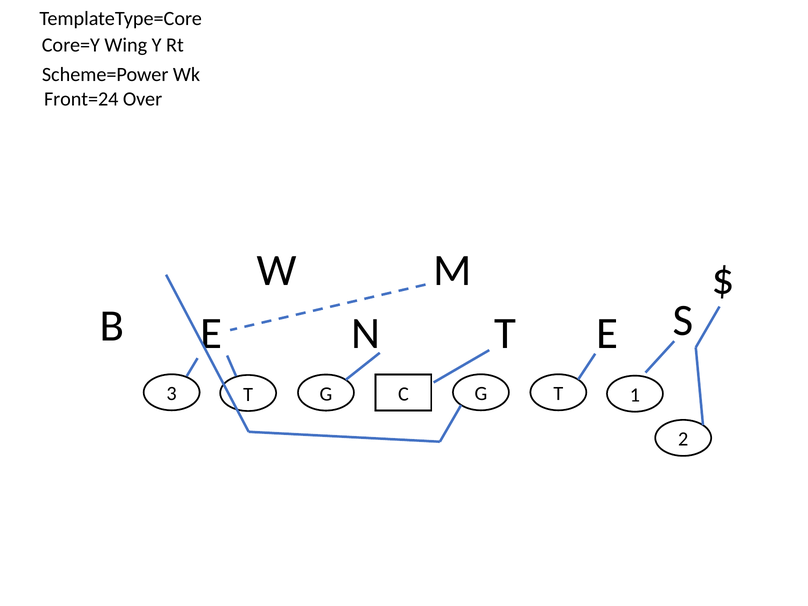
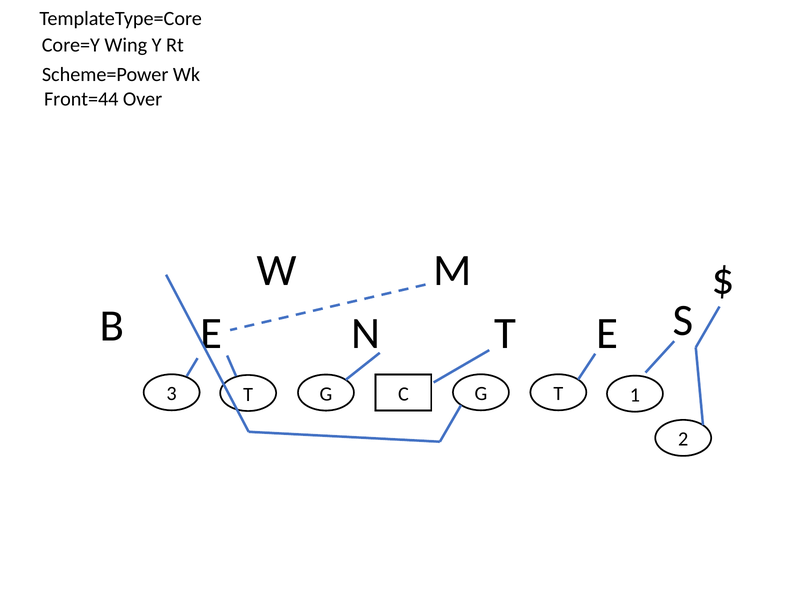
Front=24: Front=24 -> Front=44
